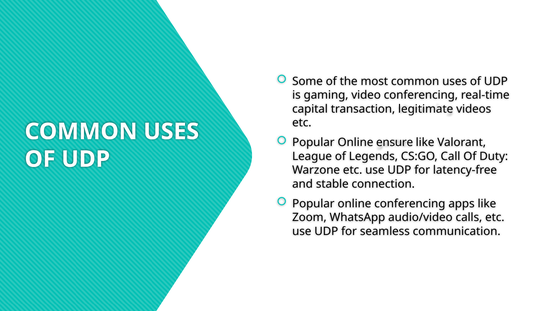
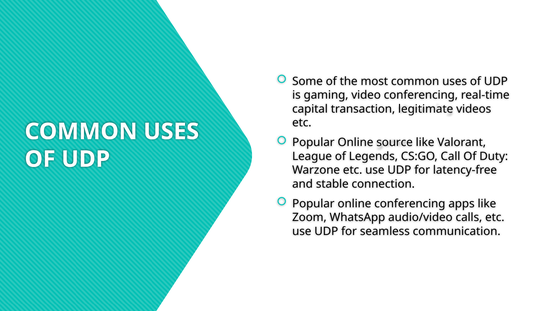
ensure: ensure -> source
